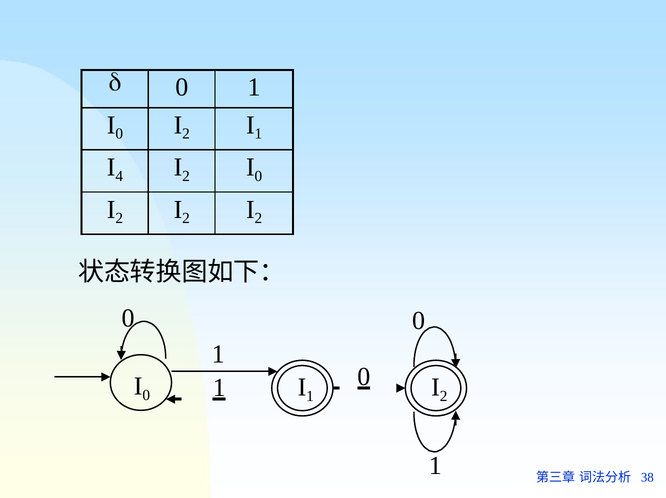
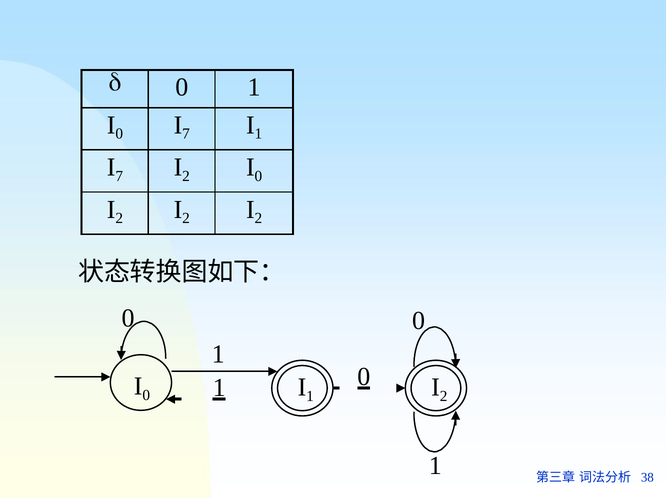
2 at (186, 134): 2 -> 7
4 at (119, 176): 4 -> 7
